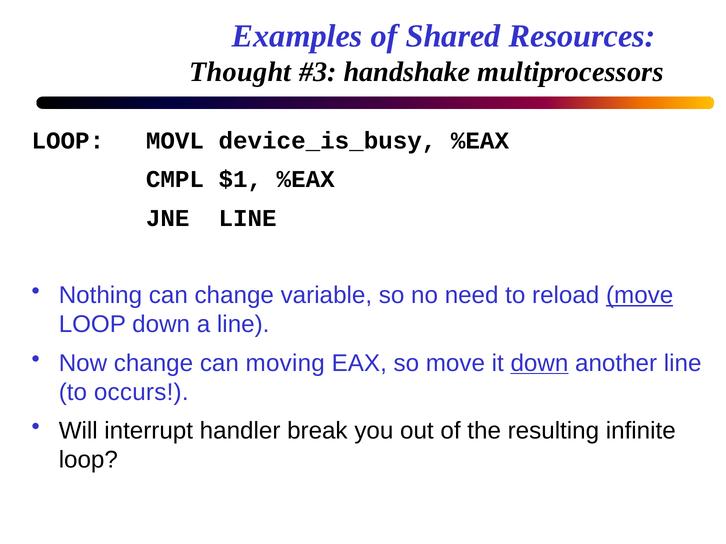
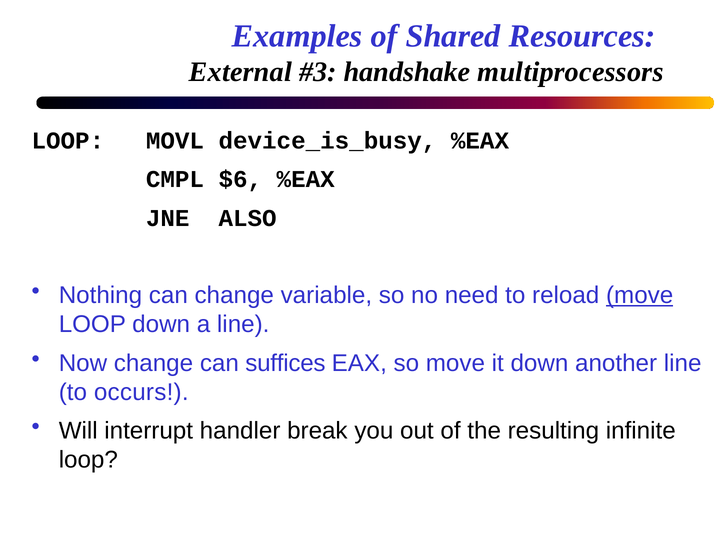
Thought: Thought -> External
$1: $1 -> $6
JNE LINE: LINE -> ALSO
moving: moving -> suffices
down at (539, 363) underline: present -> none
